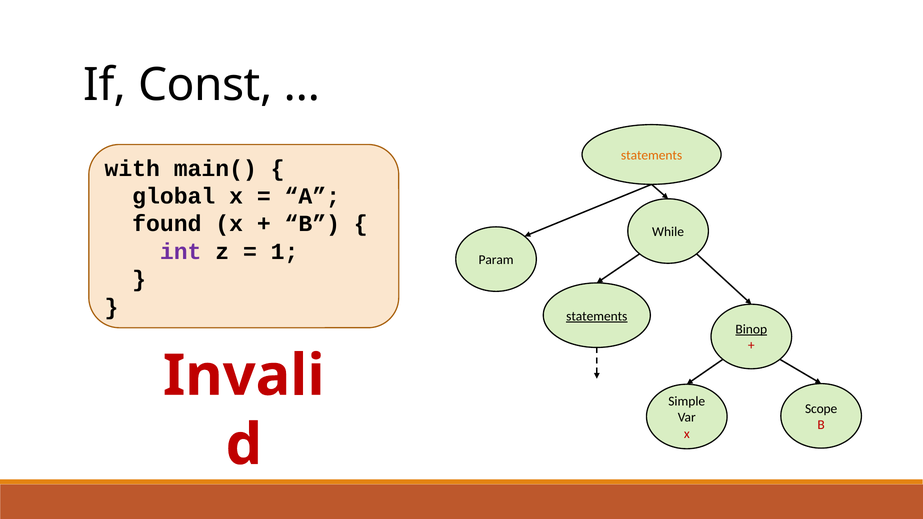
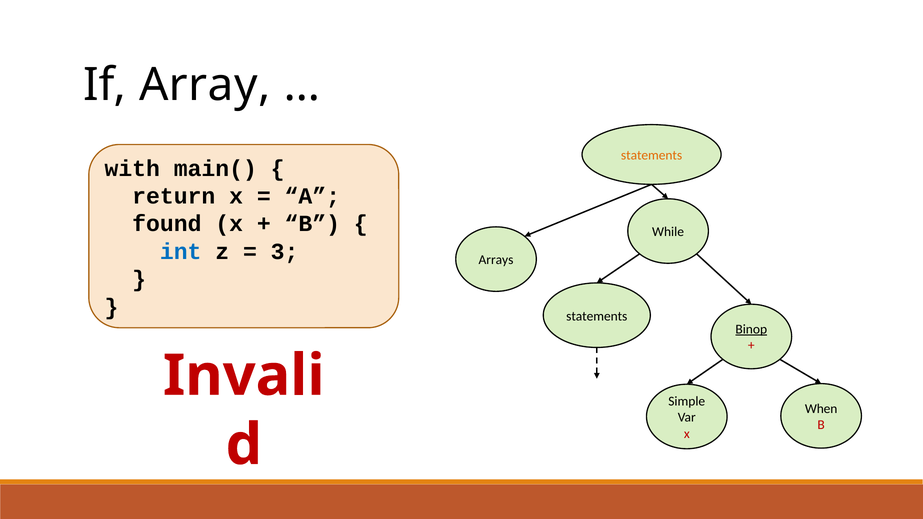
Const: Const -> Array
global: global -> return
int colour: purple -> blue
1: 1 -> 3
Param: Param -> Arrays
statements at (597, 316) underline: present -> none
Scope: Scope -> When
